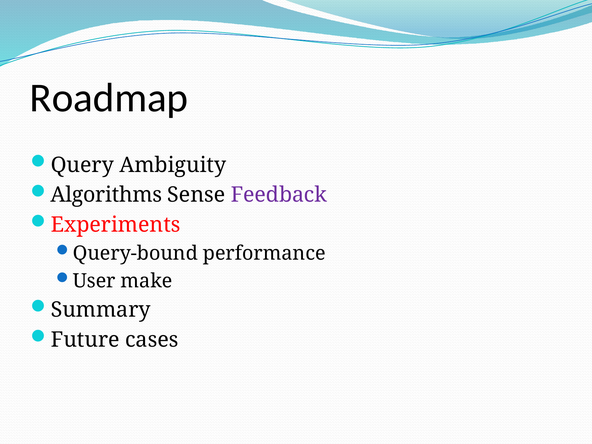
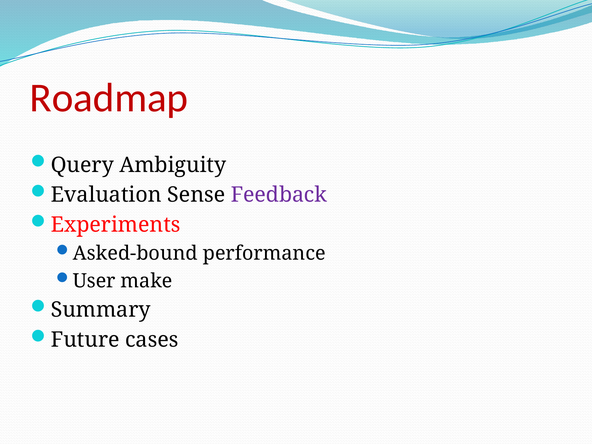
Roadmap colour: black -> red
Algorithms: Algorithms -> Evaluation
Query-bound: Query-bound -> Asked-bound
